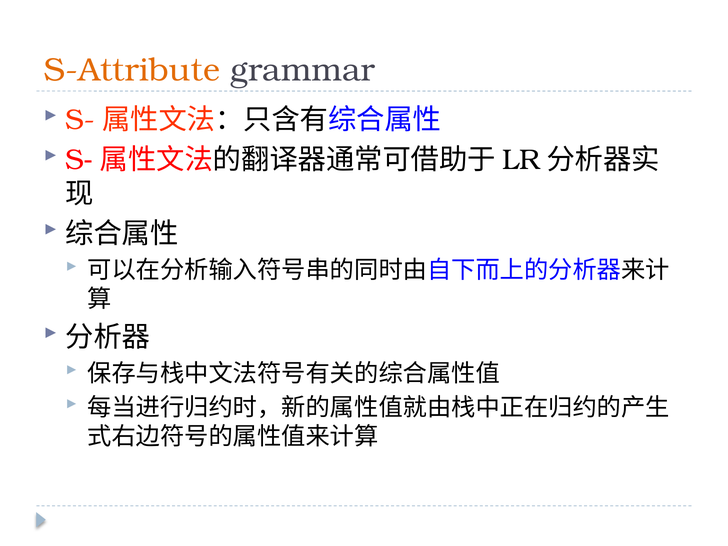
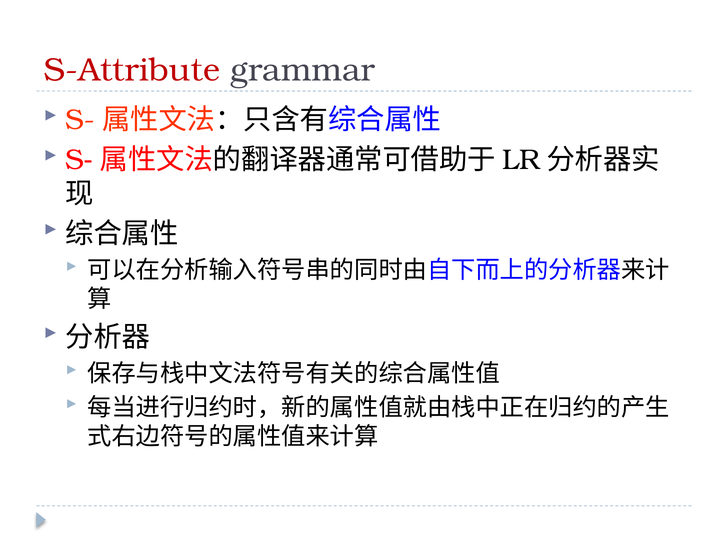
S-Attribute colour: orange -> red
